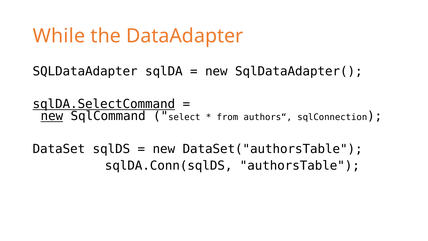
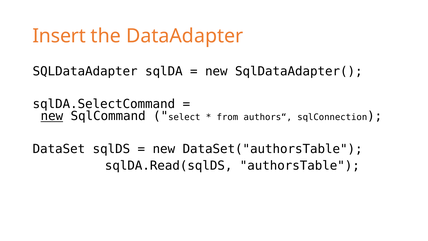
While: While -> Insert
sqlDA.SelectCommand underline: present -> none
sqlDA.Conn(sqlDS: sqlDA.Conn(sqlDS -> sqlDA.Read(sqlDS
